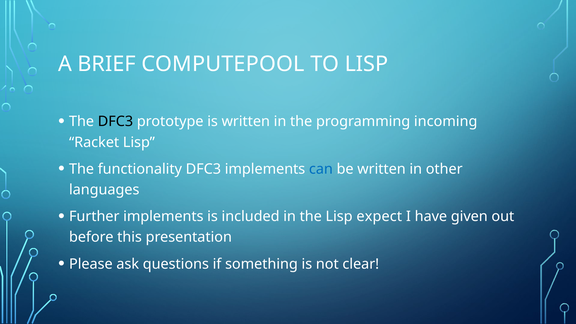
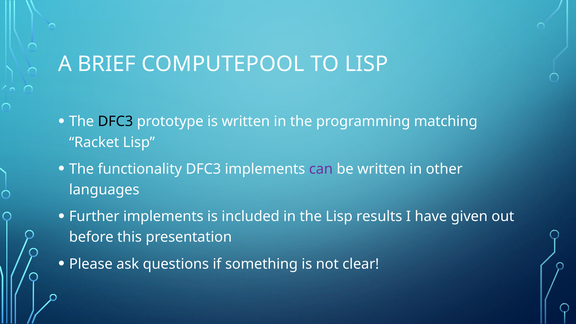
incoming: incoming -> matching
can colour: blue -> purple
expect: expect -> results
